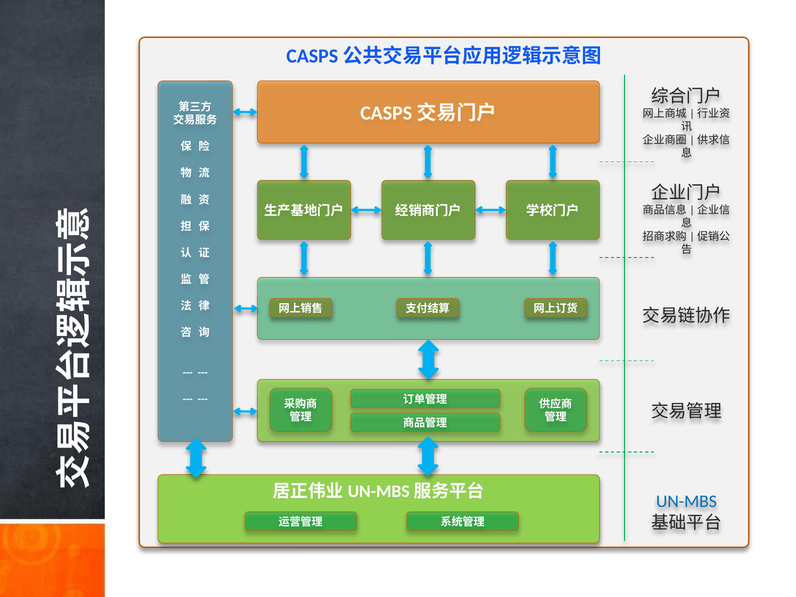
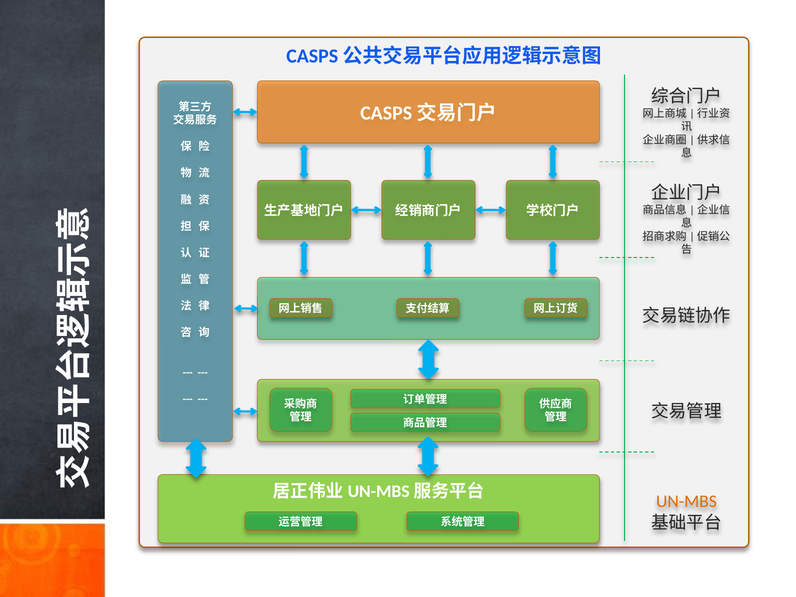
UN-MBS colour: blue -> orange
